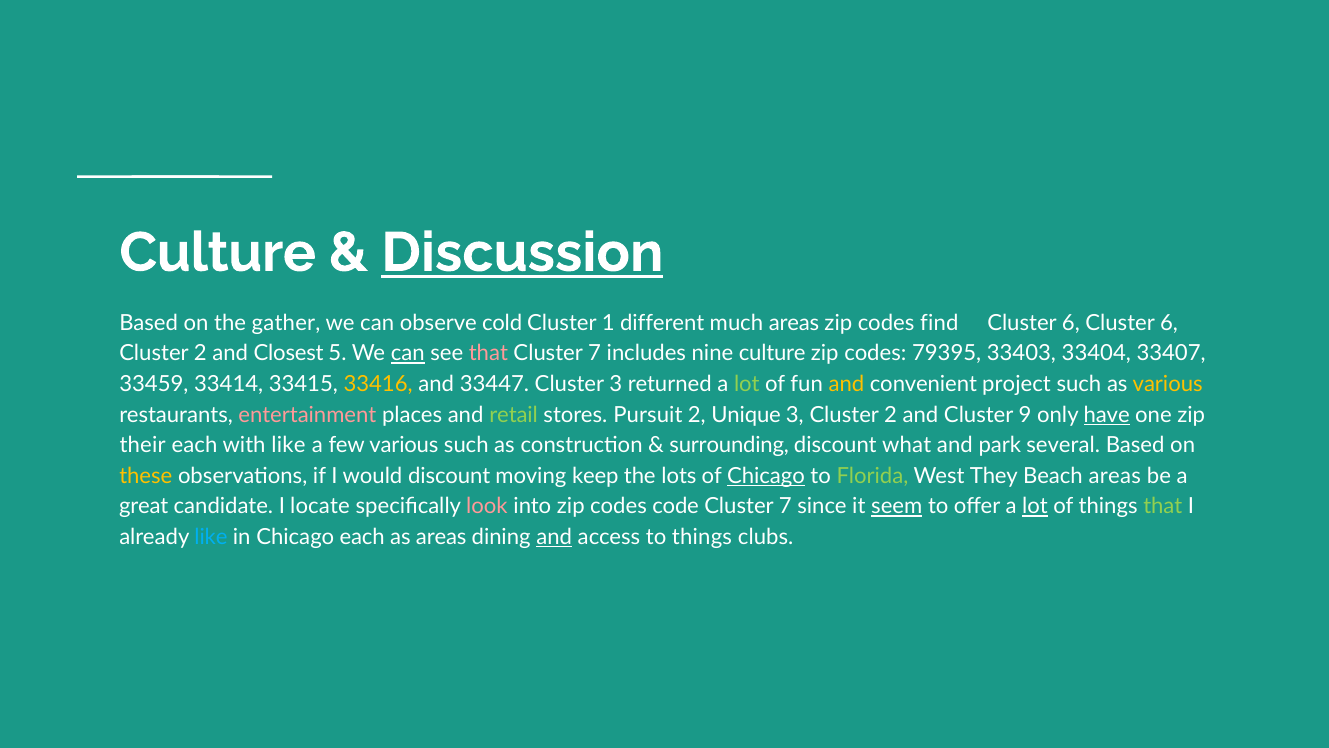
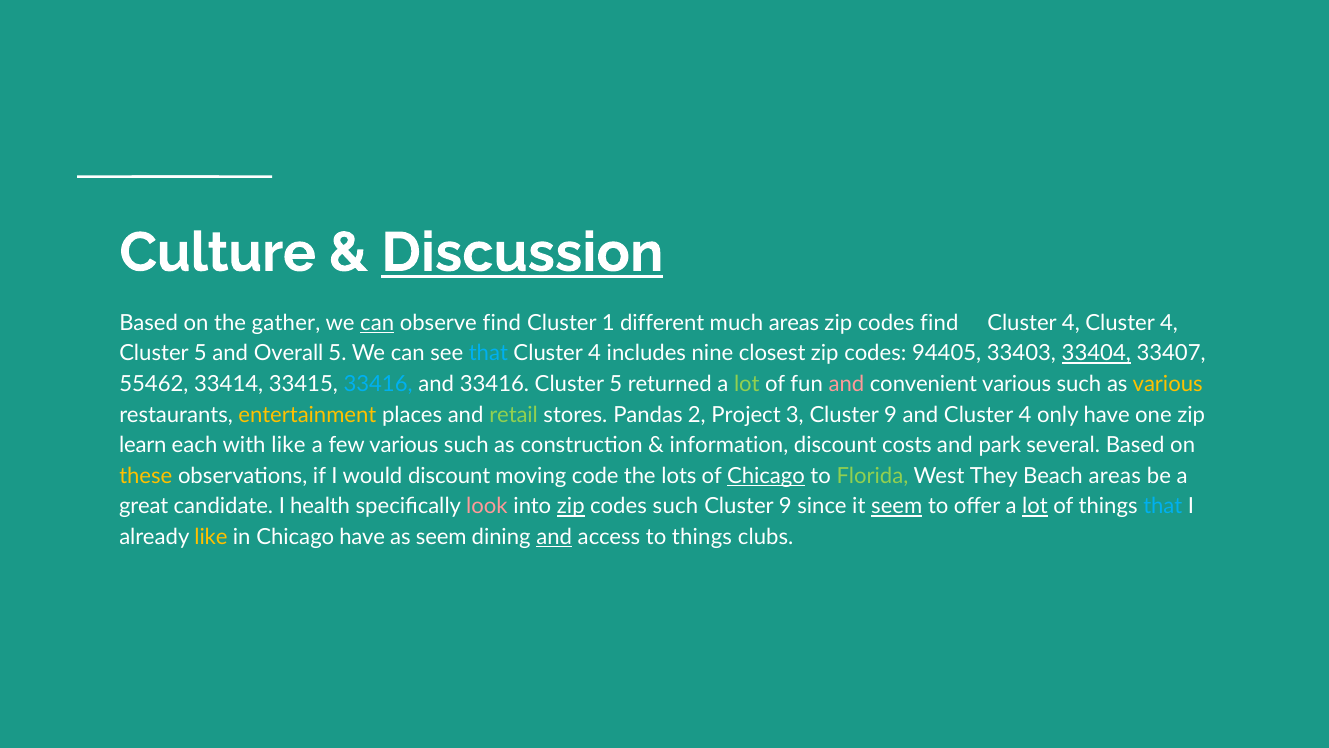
can at (377, 323) underline: none -> present
observe cold: cold -> find
6 at (1071, 323): 6 -> 4
6 at (1169, 323): 6 -> 4
2 at (200, 353): 2 -> 5
Closest: Closest -> Overall
can at (408, 353) underline: present -> none
that at (488, 353) colour: pink -> light blue
7 at (595, 353): 7 -> 4
nine culture: culture -> closest
79395: 79395 -> 94405
33404 underline: none -> present
33459: 33459 -> 55462
33416 at (378, 384) colour: yellow -> light blue
and 33447: 33447 -> 33416
3 at (616, 384): 3 -> 5
and at (846, 384) colour: yellow -> pink
convenient project: project -> various
entertainment colour: pink -> yellow
Pursuit: Pursuit -> Pandas
Unique: Unique -> Project
3 Cluster 2: 2 -> 9
and Cluster 9: 9 -> 4
have at (1107, 414) underline: present -> none
their: their -> learn
surrounding: surrounding -> information
what: what -> costs
keep: keep -> code
locate: locate -> health
zip at (571, 506) underline: none -> present
codes code: code -> such
7 at (785, 506): 7 -> 9
that at (1163, 506) colour: light green -> light blue
like at (211, 537) colour: light blue -> yellow
Chicago each: each -> have
as areas: areas -> seem
